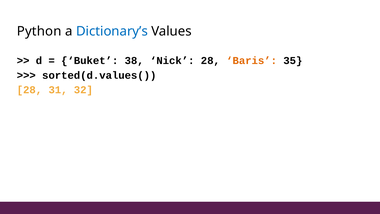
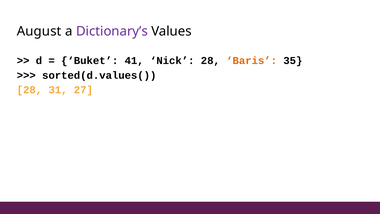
Python: Python -> August
Dictionary’s colour: blue -> purple
38: 38 -> 41
32: 32 -> 27
